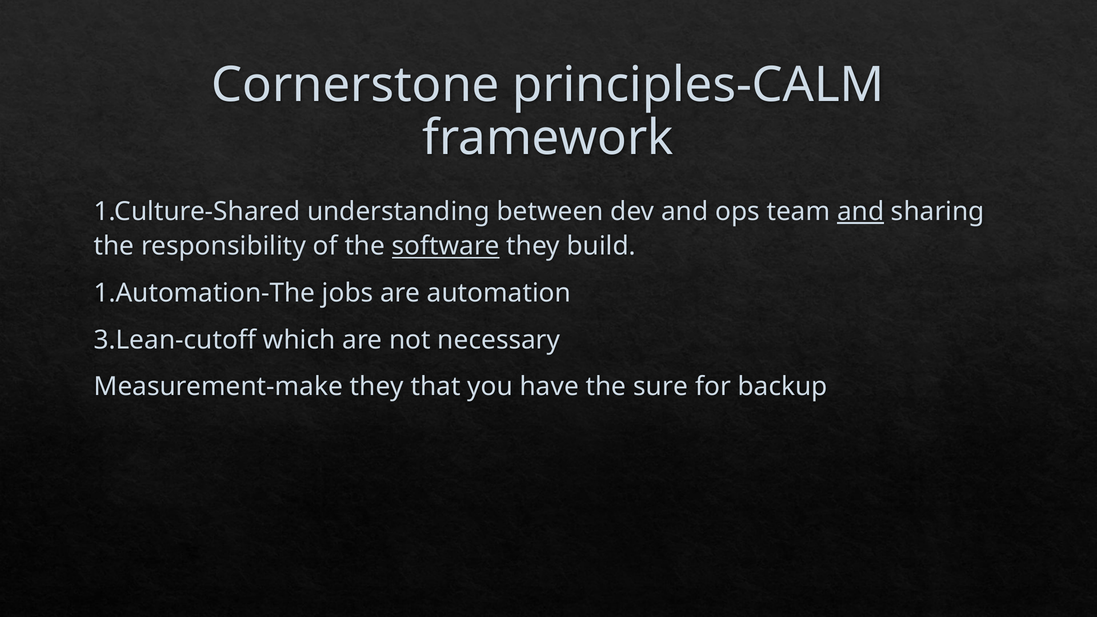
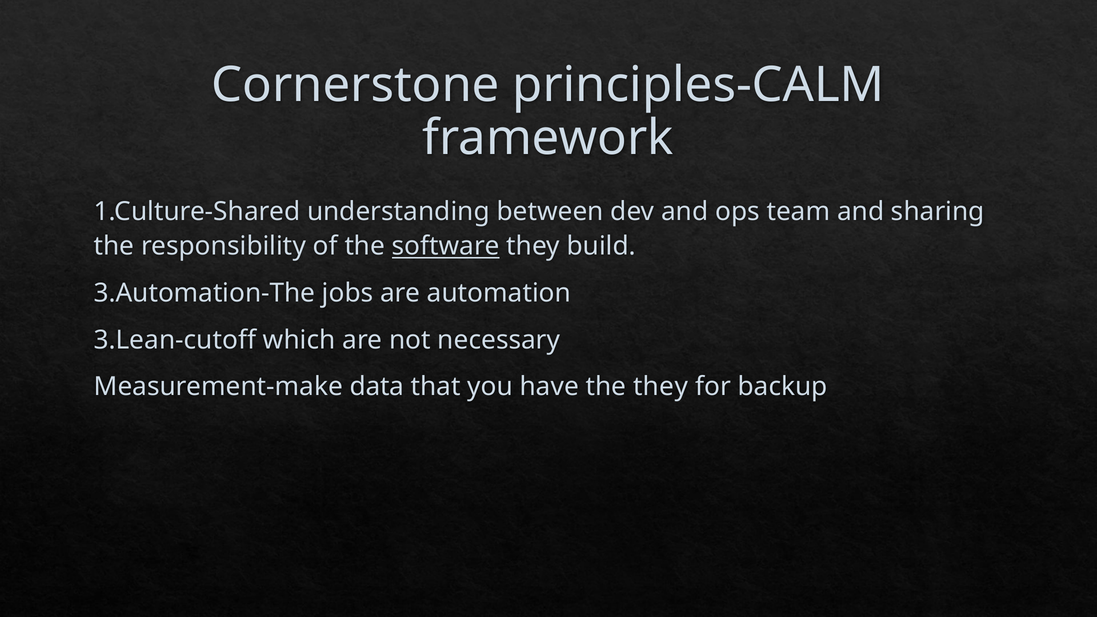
and at (861, 212) underline: present -> none
1.Automation-The: 1.Automation-The -> 3.Automation-The
Measurement-make they: they -> data
the sure: sure -> they
